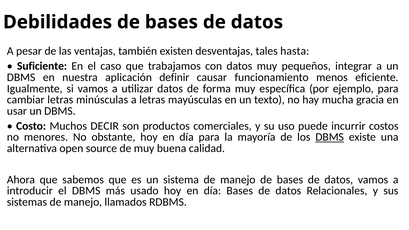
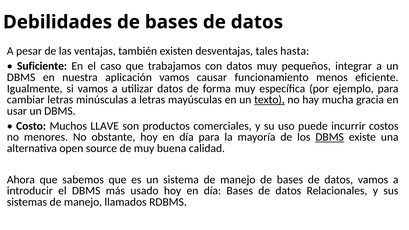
aplicación definir: definir -> vamos
texto underline: none -> present
DECIR: DECIR -> LLAVE
